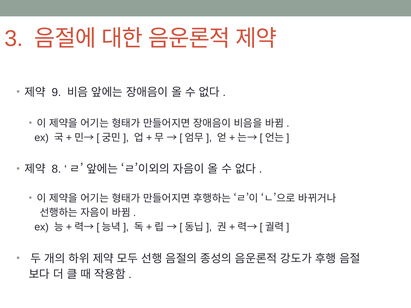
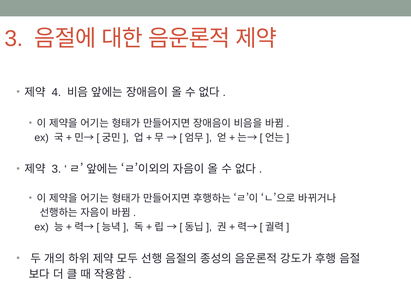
9: 9 -> 4
8 at (56, 169): 8 -> 3
